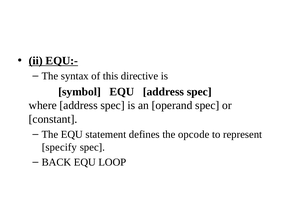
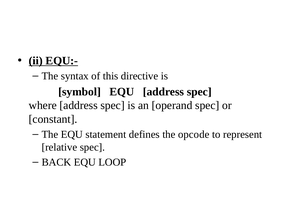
specify: specify -> relative
